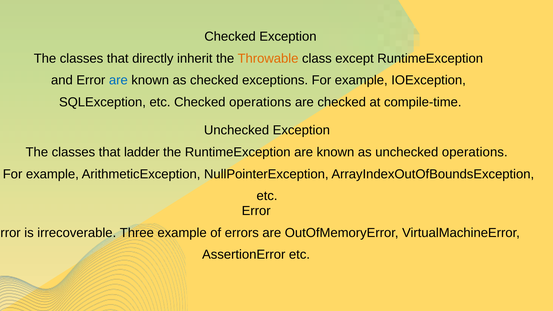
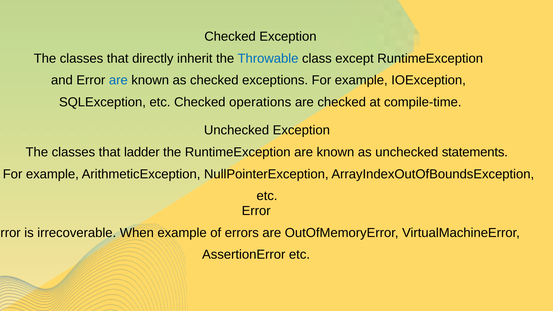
Throwable colour: orange -> blue
unchecked operations: operations -> statements
Three: Three -> When
